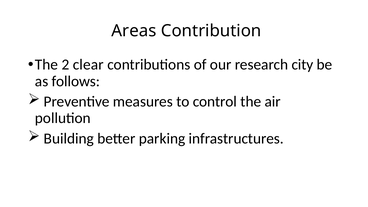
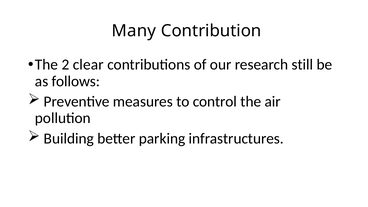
Areas: Areas -> Many
city: city -> still
